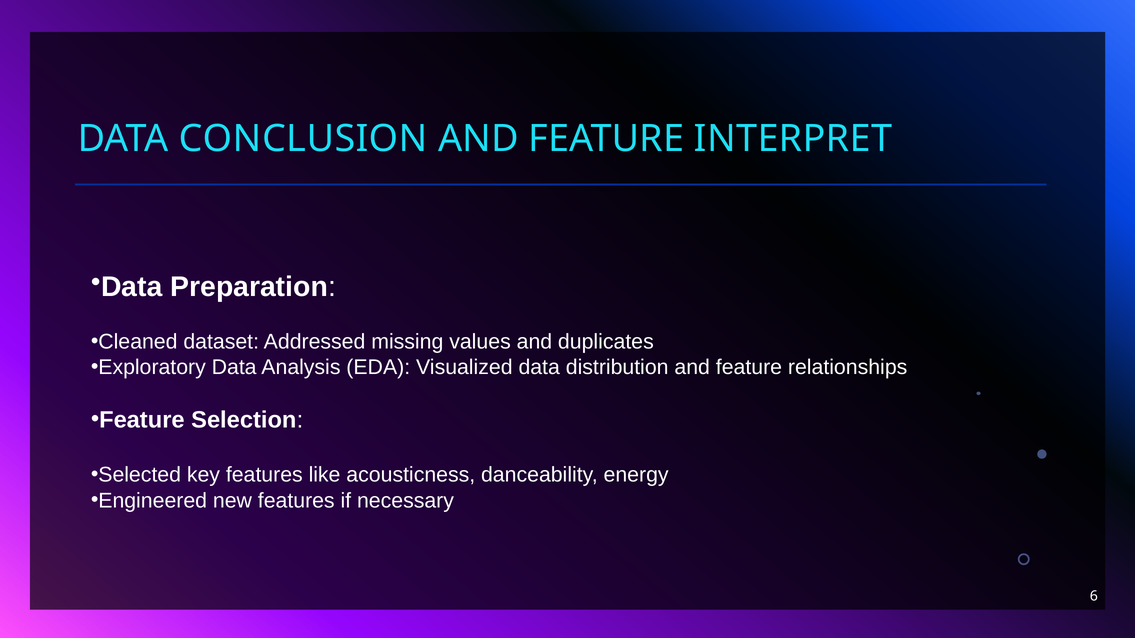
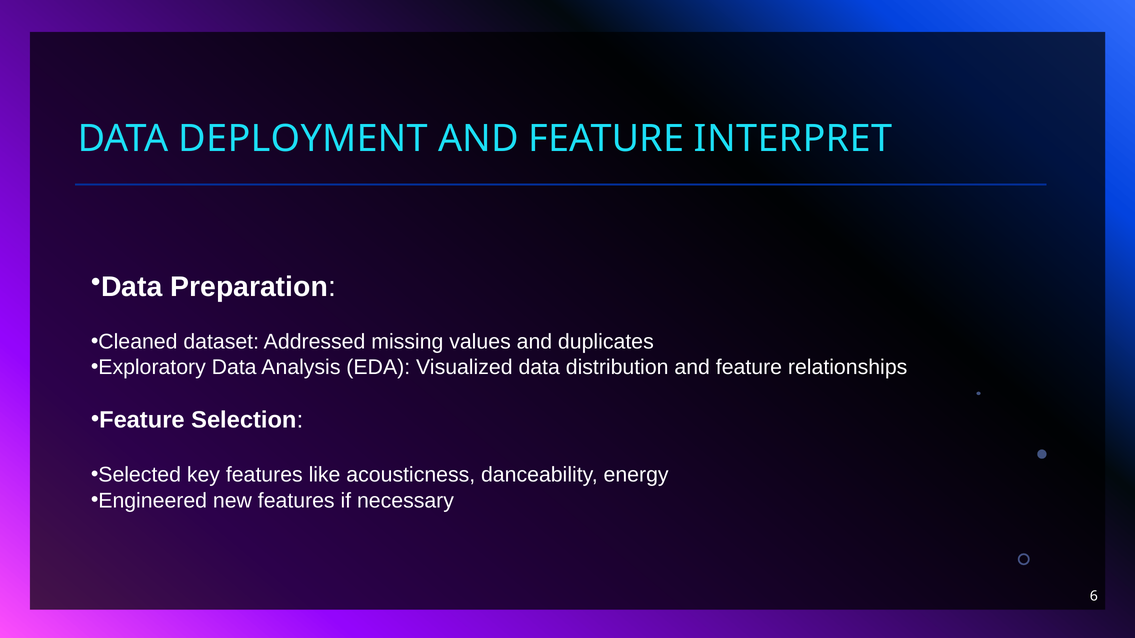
CONCLUSION: CONCLUSION -> DEPLOYMENT
